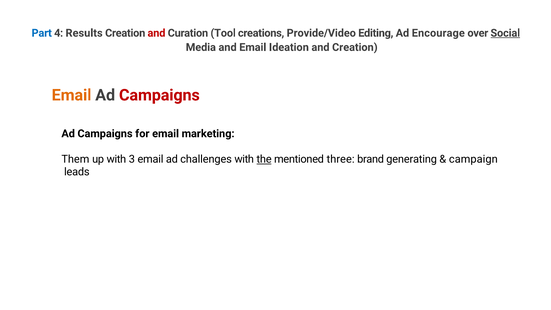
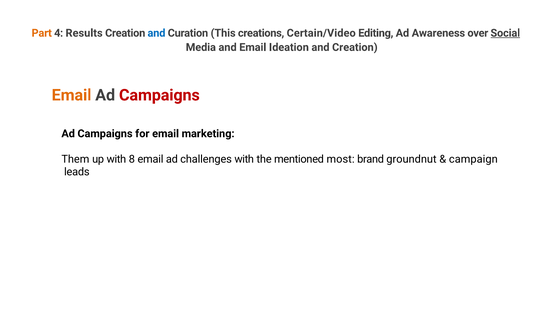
Part colour: blue -> orange
and at (156, 33) colour: red -> blue
Tool: Tool -> This
Provide/Video: Provide/Video -> Certain/Video
Encourage: Encourage -> Awareness
3: 3 -> 8
the underline: present -> none
three: three -> most
generating: generating -> groundnut
